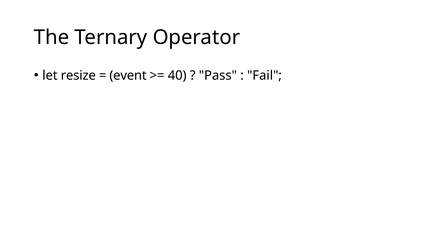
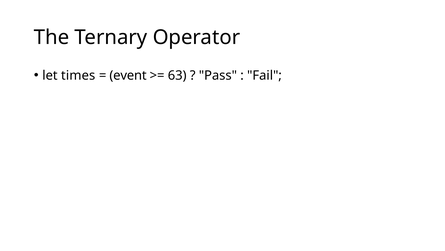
resize: resize -> times
40: 40 -> 63
